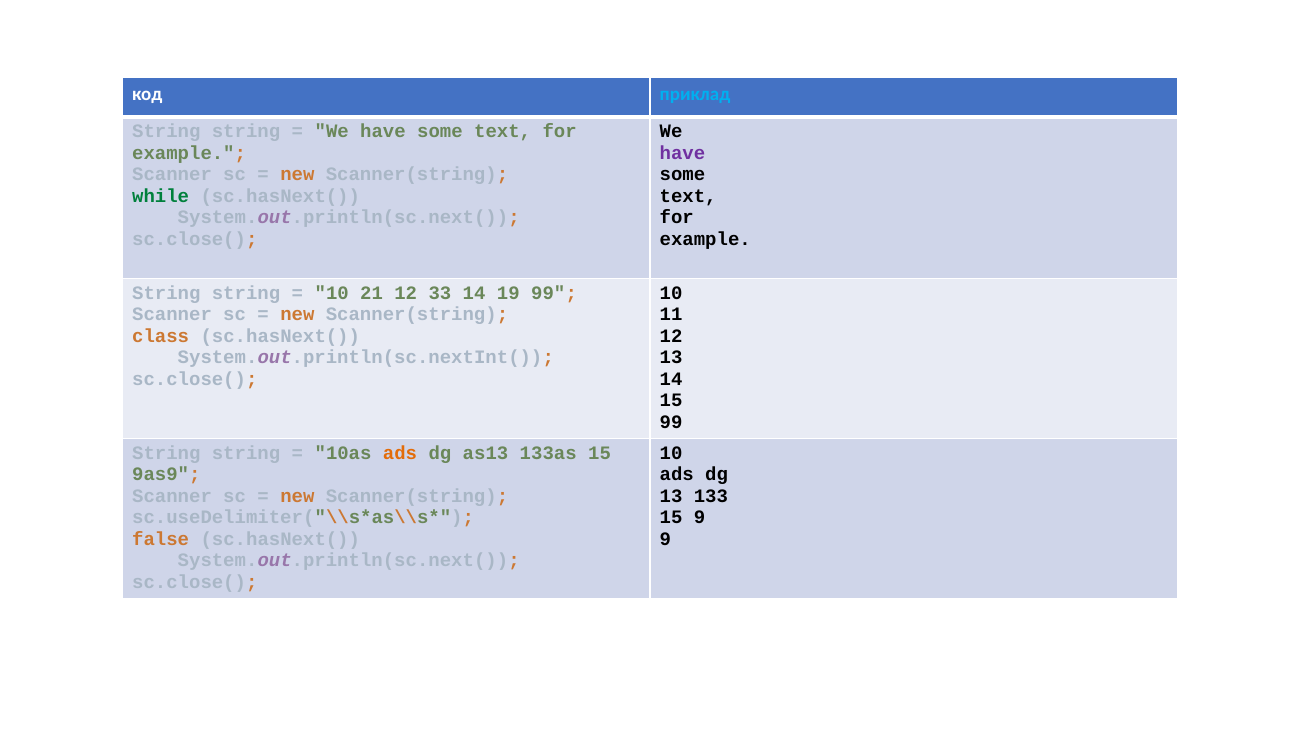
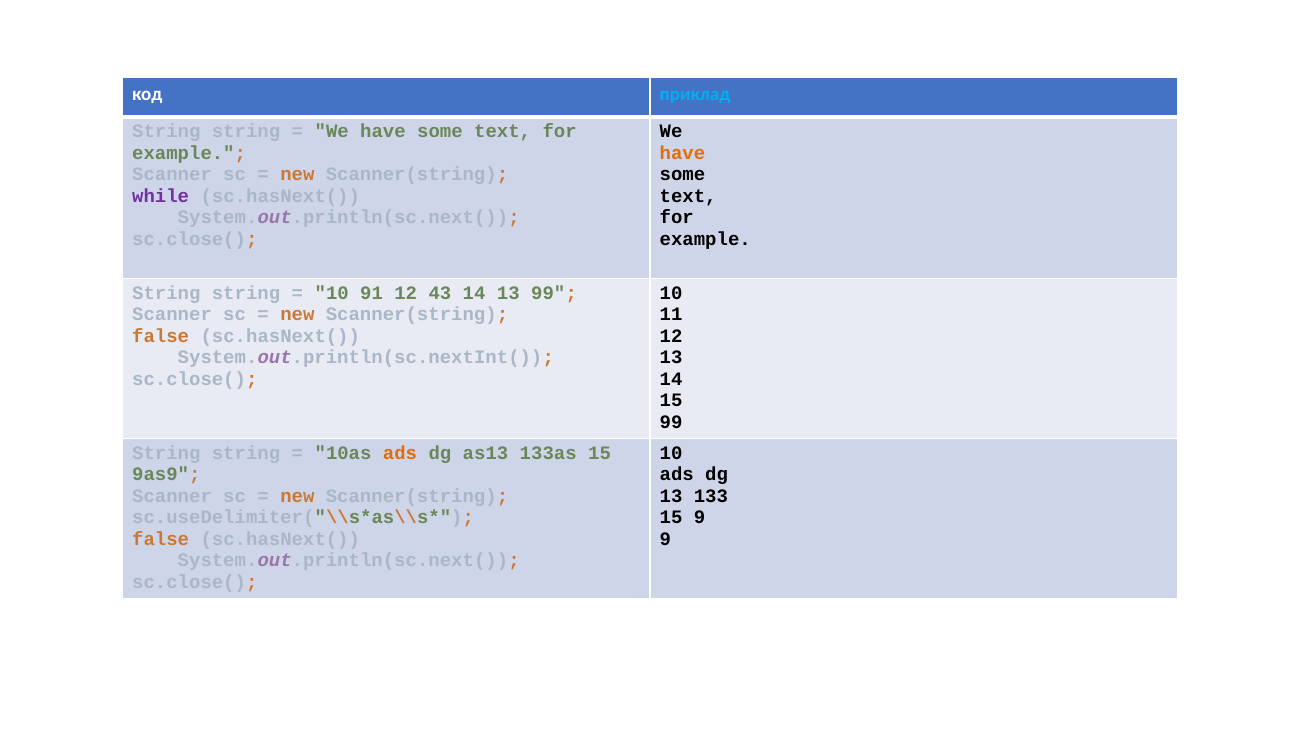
have at (682, 153) colour: purple -> orange
while colour: green -> purple
21: 21 -> 91
33: 33 -> 43
14 19: 19 -> 13
class at (161, 336): class -> false
